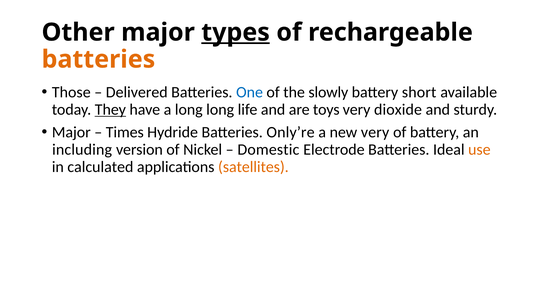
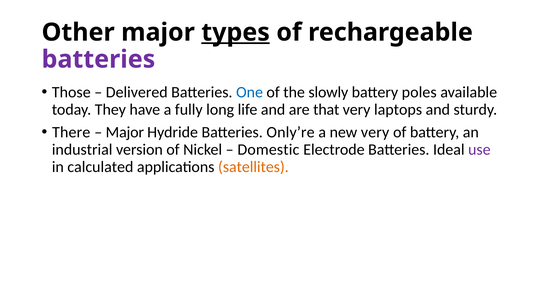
batteries at (98, 59) colour: orange -> purple
short: short -> poles
They underline: present -> none
a long: long -> fully
toys: toys -> that
dioxide: dioxide -> laptops
Major at (71, 132): Major -> There
Times at (125, 132): Times -> Major
including: including -> industrial
use colour: orange -> purple
